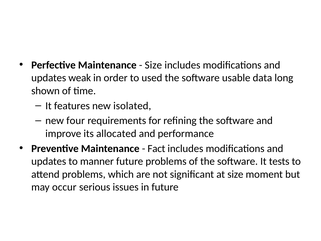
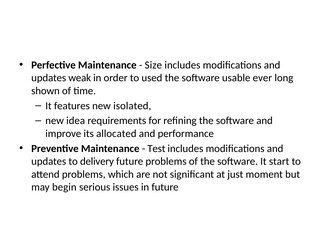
data: data -> ever
four: four -> idea
Fact: Fact -> Test
manner: manner -> delivery
tests: tests -> start
at size: size -> just
occur: occur -> begin
